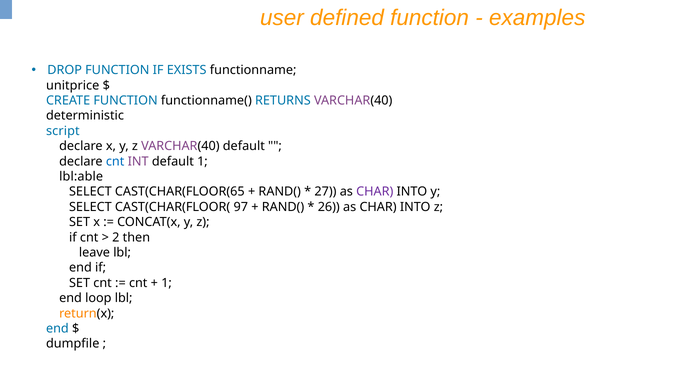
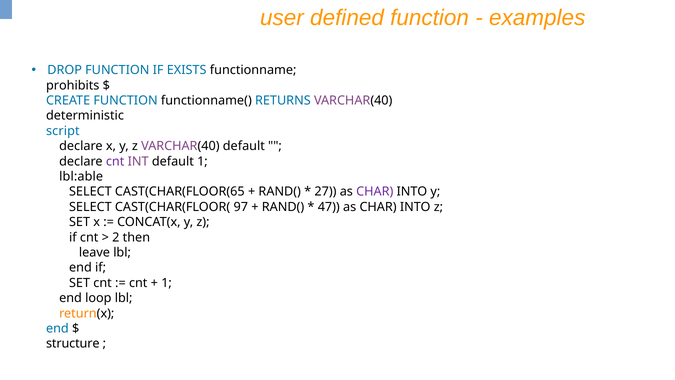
unitprice: unitprice -> prohibits
cnt at (115, 161) colour: blue -> purple
26: 26 -> 47
dumpfile: dumpfile -> structure
